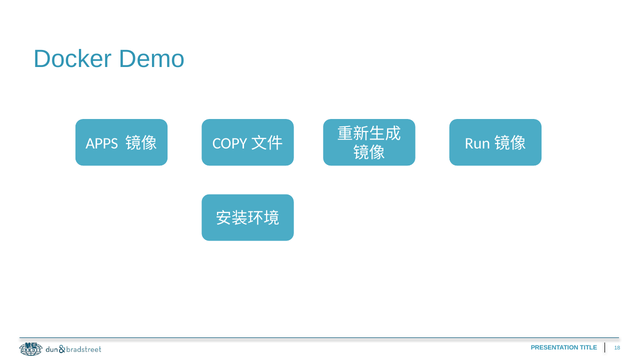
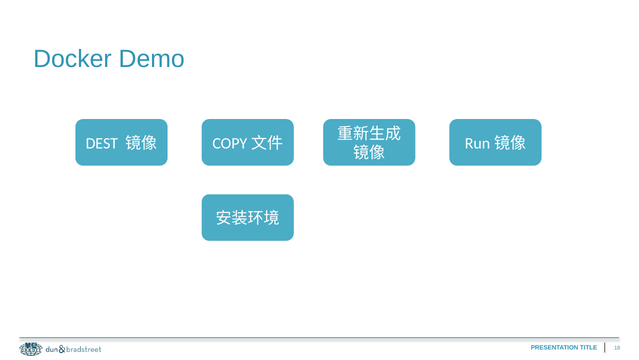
APPS: APPS -> DEST
